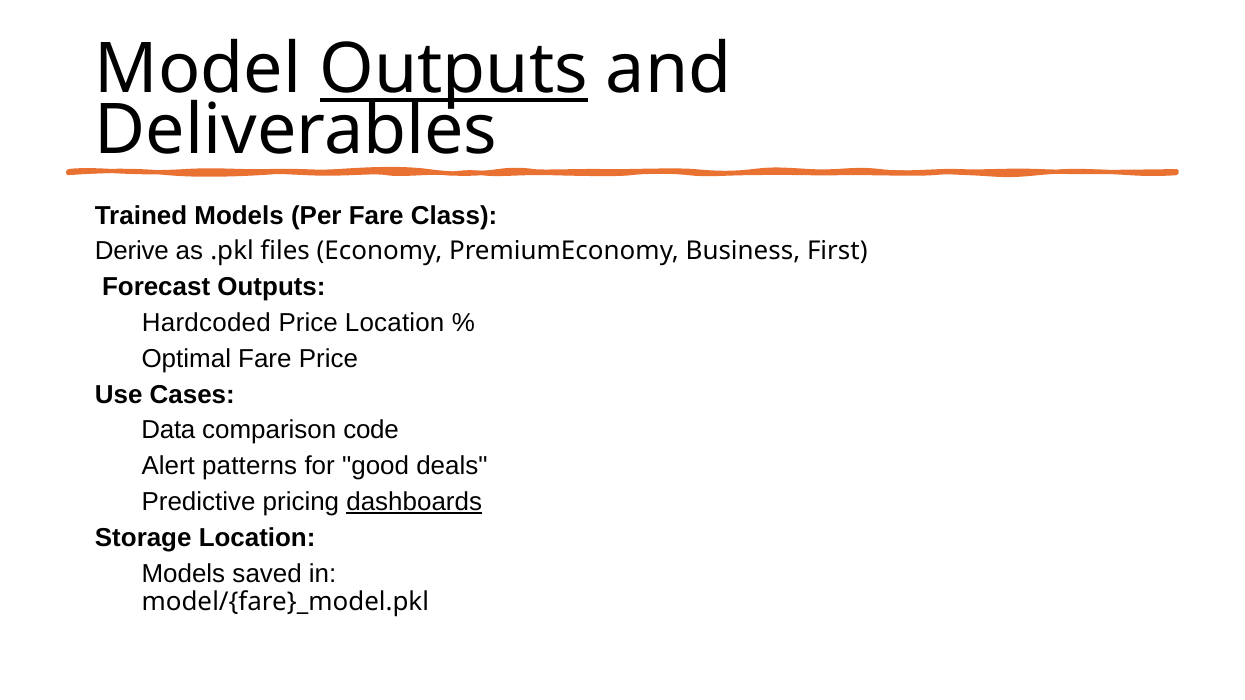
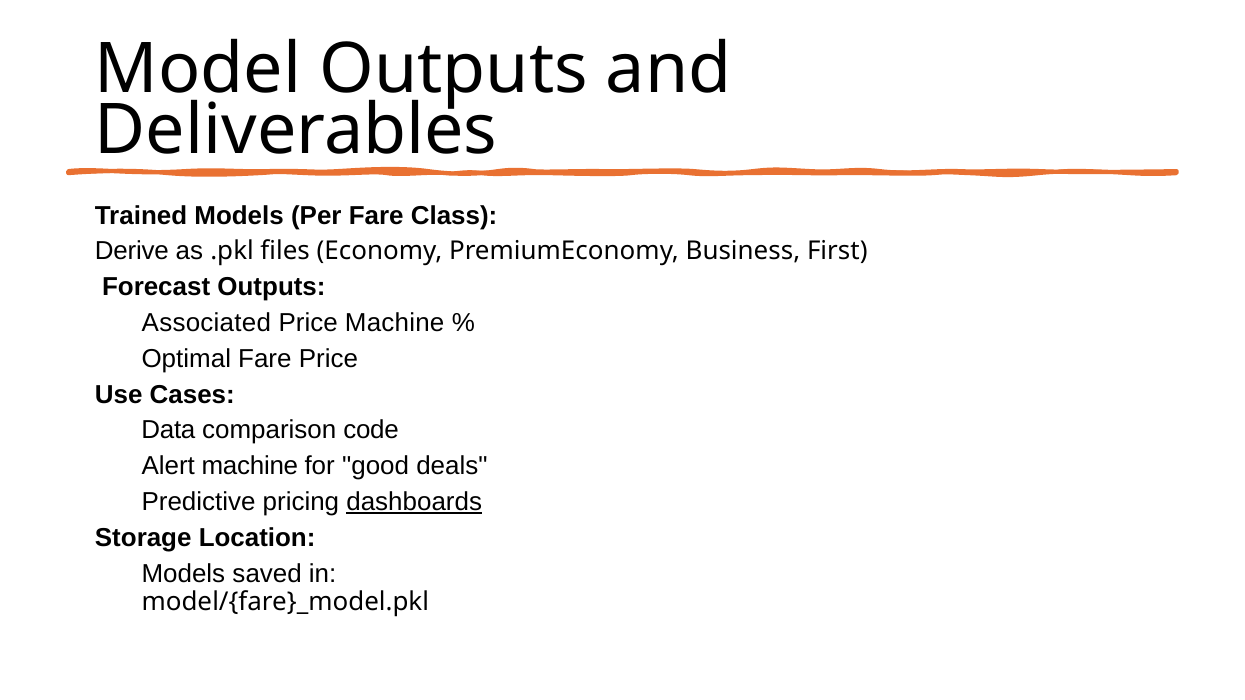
Outputs at (454, 70) underline: present -> none
Hardcoded: Hardcoded -> Associated
Price Location: Location -> Machine
Alert patterns: patterns -> machine
